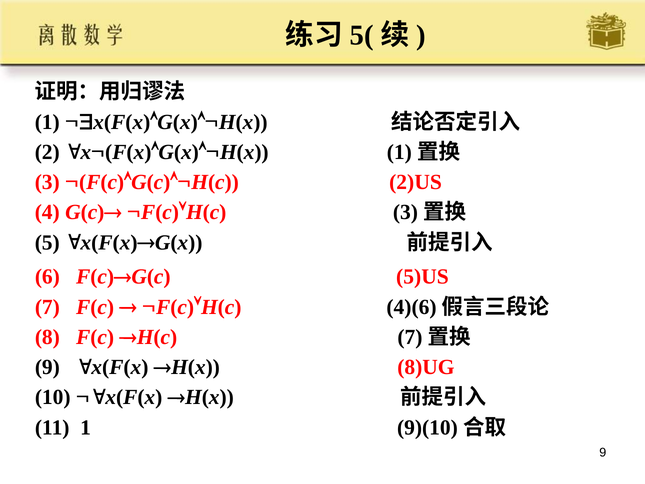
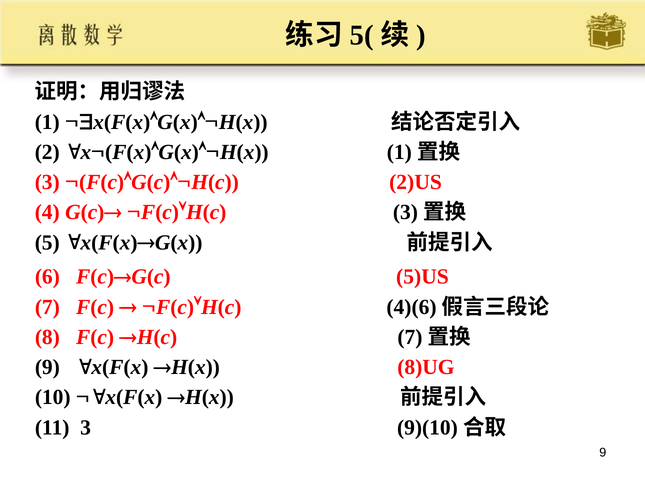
11 1: 1 -> 3
